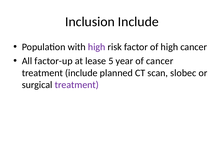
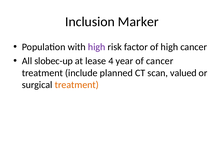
Inclusion Include: Include -> Marker
factor-up: factor-up -> slobec-up
5: 5 -> 4
slobec: slobec -> valued
treatment at (77, 85) colour: purple -> orange
